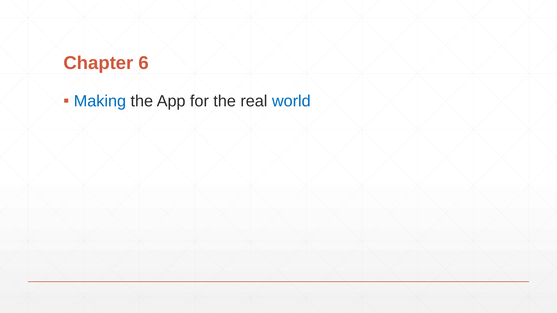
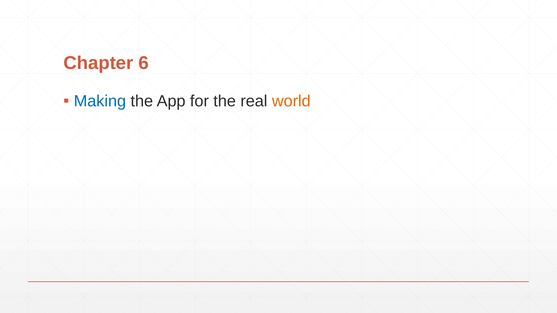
world colour: blue -> orange
